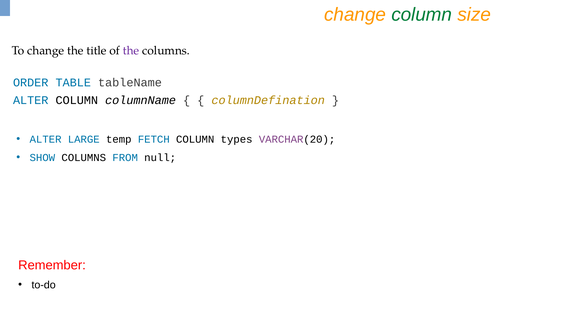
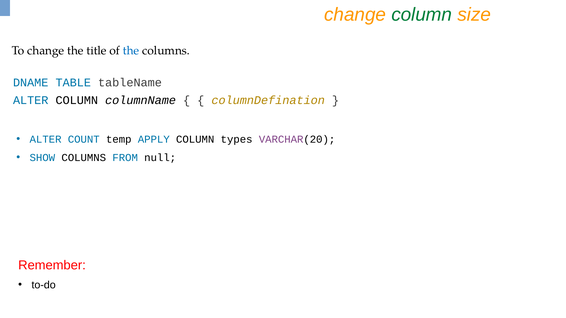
the at (131, 51) colour: purple -> blue
ORDER: ORDER -> DNAME
LARGE: LARGE -> COUNT
FETCH: FETCH -> APPLY
